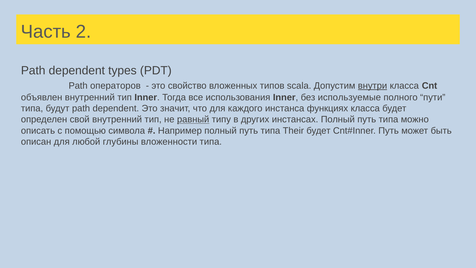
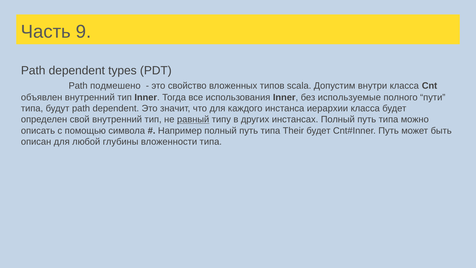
2: 2 -> 9
операторов: операторов -> подмешено
внутри underline: present -> none
функциях: функциях -> иерархии
